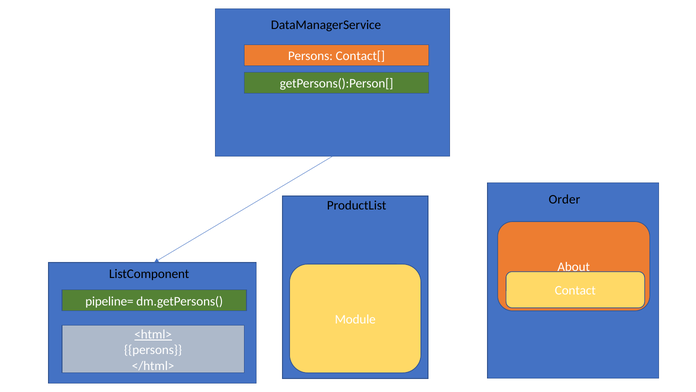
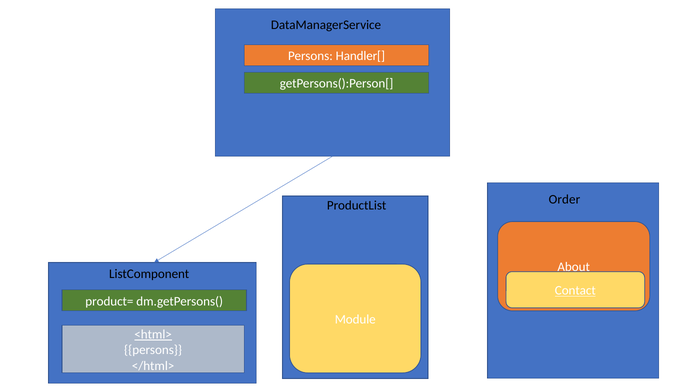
Contact[: Contact[ -> Handler[
Contact underline: none -> present
pipeline=: pipeline= -> product=
